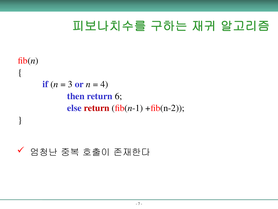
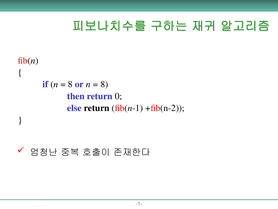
3 at (70, 84): 3 -> 8
4 at (104, 84): 4 -> 8
6: 6 -> 0
return at (97, 108) colour: red -> black
